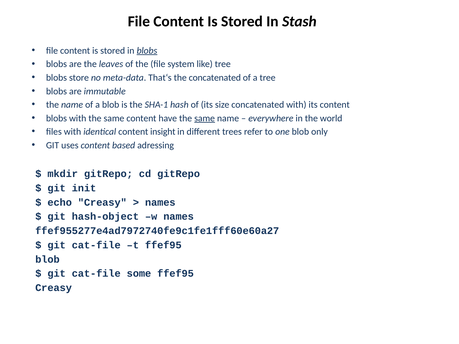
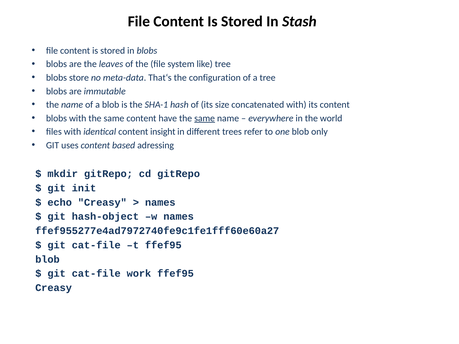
blobs at (147, 51) underline: present -> none
the concatenated: concatenated -> configuration
some: some -> work
